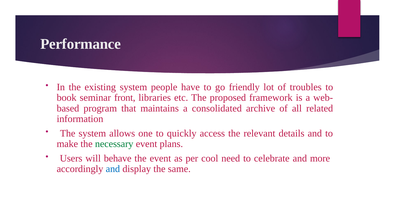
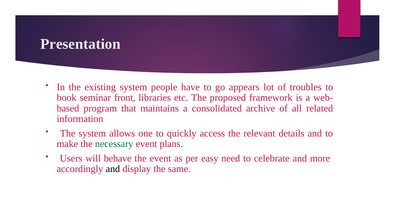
Performance: Performance -> Presentation
friendly: friendly -> appears
cool: cool -> easy
and at (113, 169) colour: blue -> black
